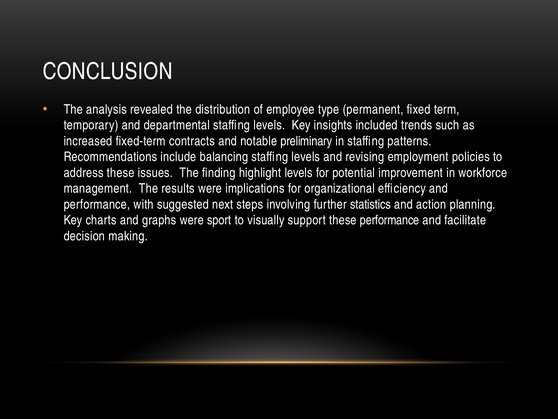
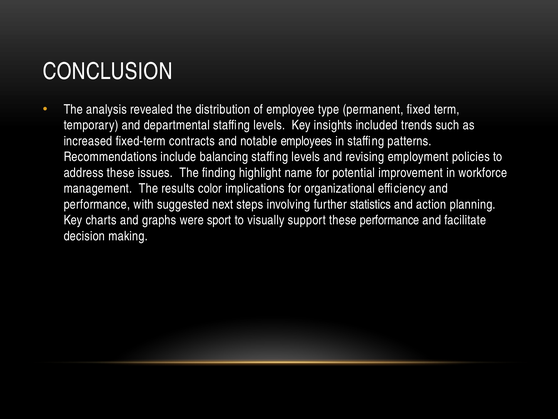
preliminary: preliminary -> employees
highlight levels: levels -> name
results were: were -> color
